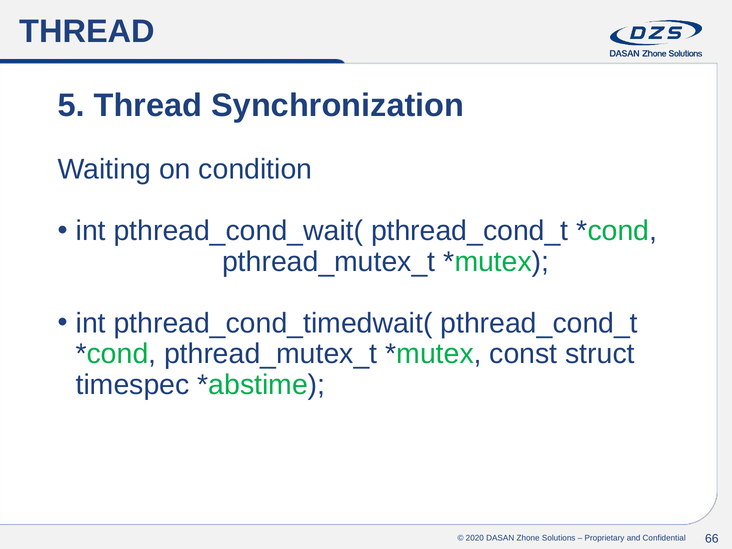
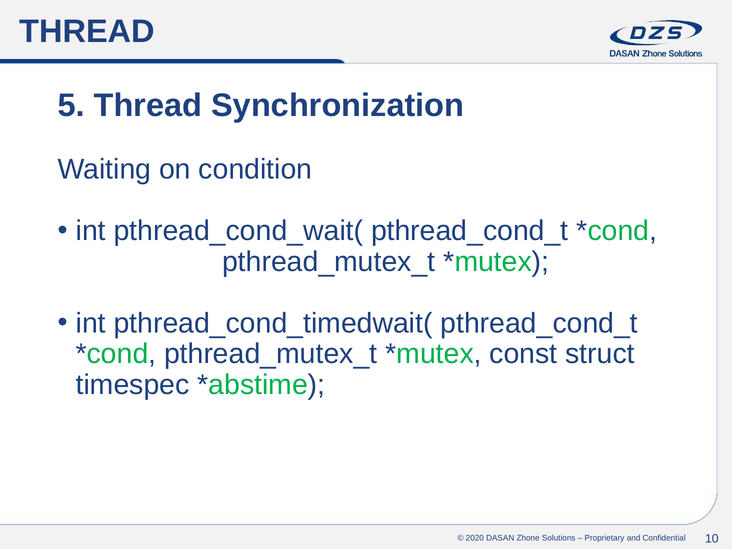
66: 66 -> 10
